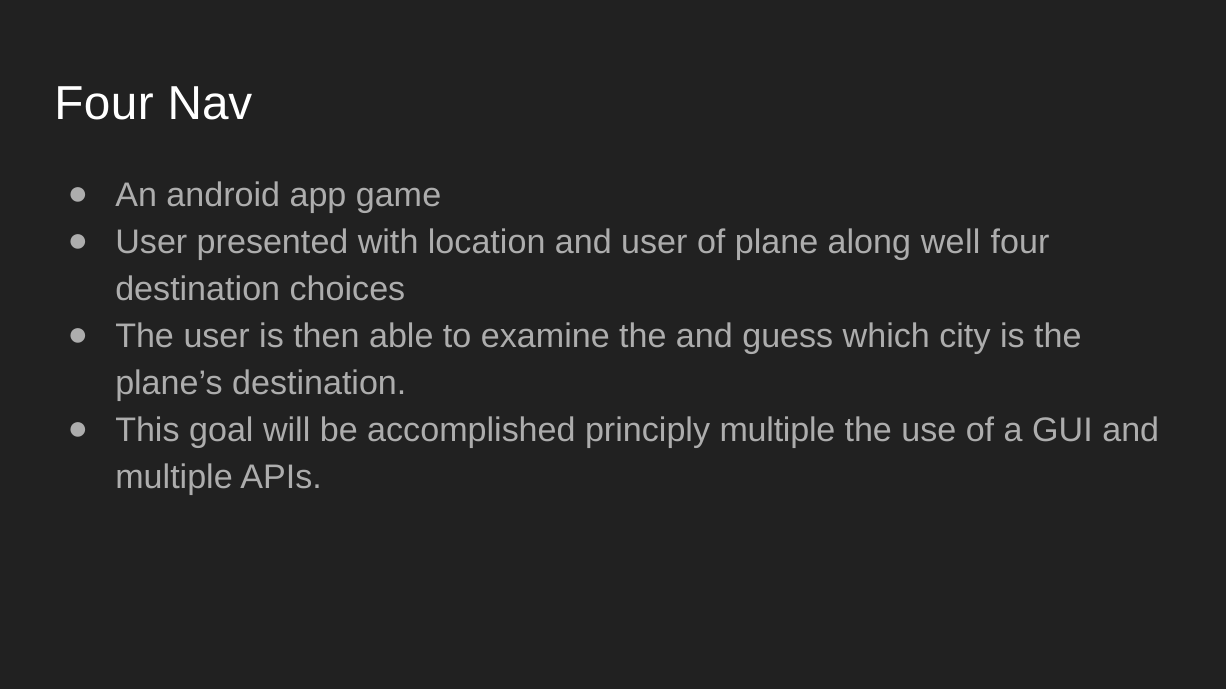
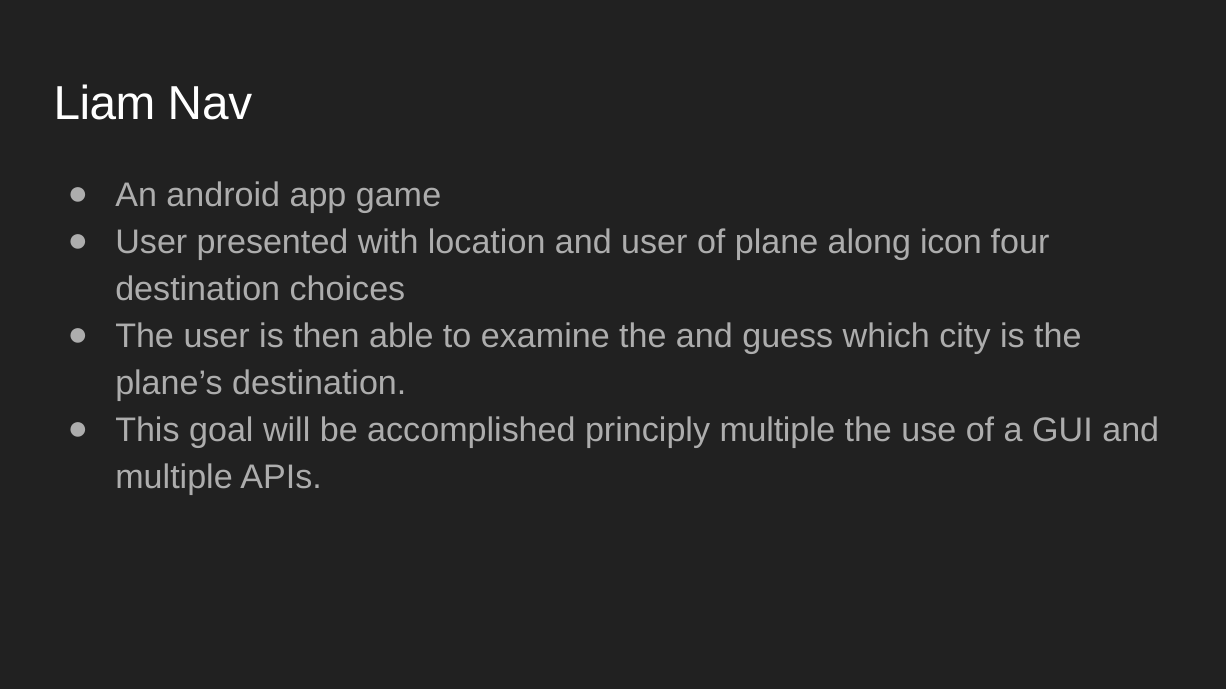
Four at (104, 104): Four -> Liam
well: well -> icon
